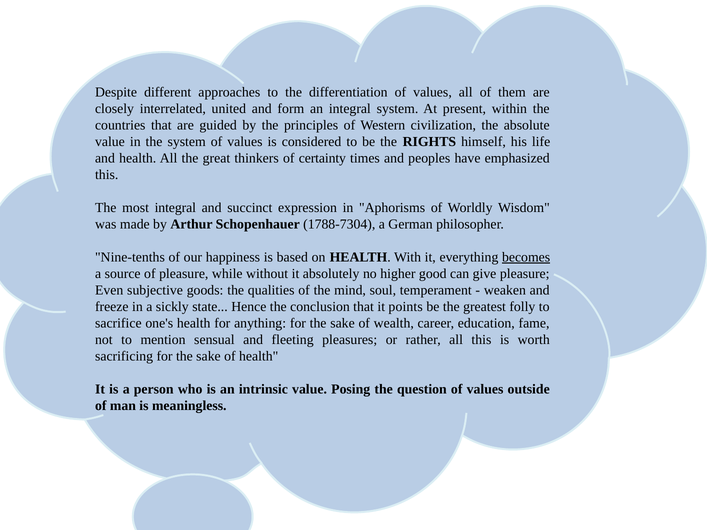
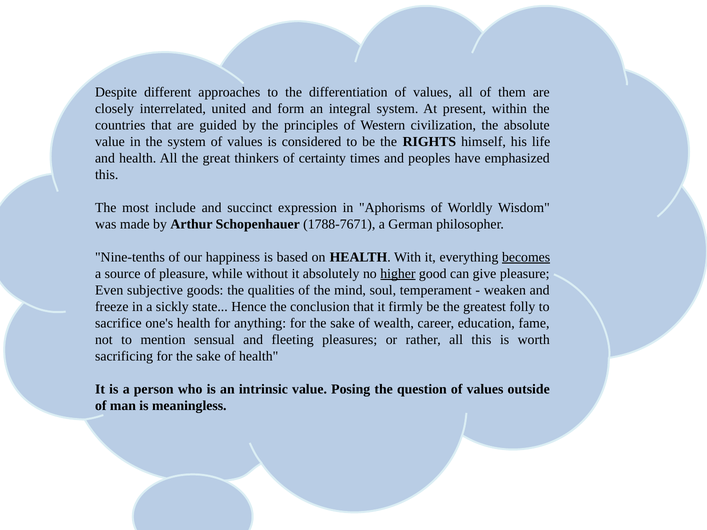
most integral: integral -> include
1788-7304: 1788-7304 -> 1788-7671
higher underline: none -> present
points: points -> firmly
